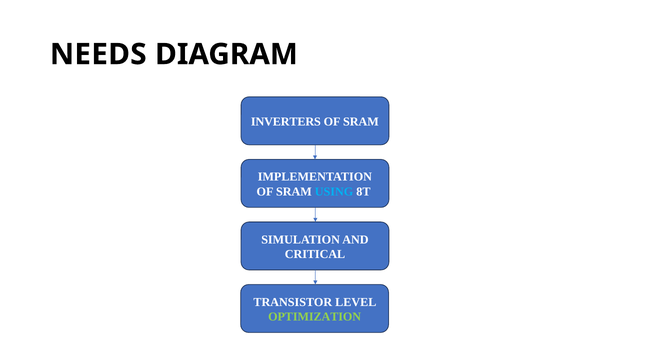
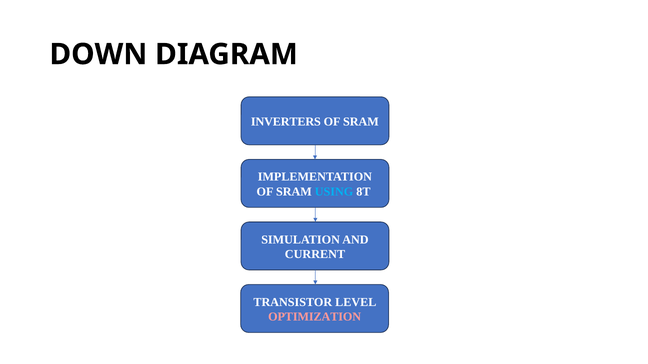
NEEDS: NEEDS -> DOWN
CRITICAL: CRITICAL -> CURRENT
OPTIMIZATION colour: light green -> pink
